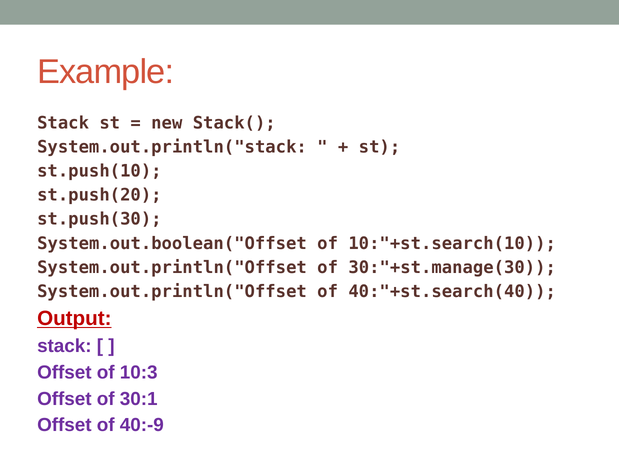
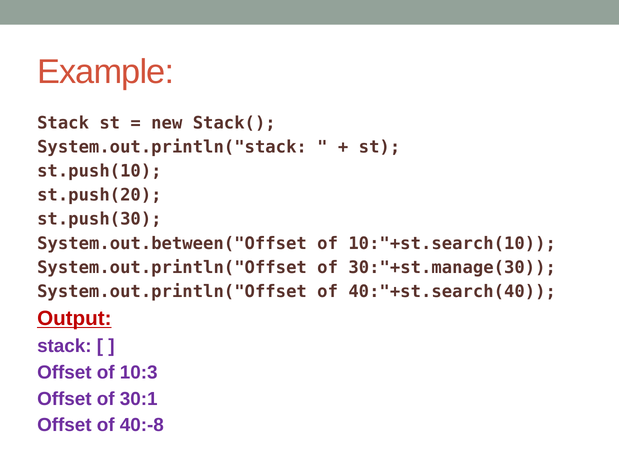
System.out.boolean("Offset: System.out.boolean("Offset -> System.out.between("Offset
40:-9: 40:-9 -> 40:-8
